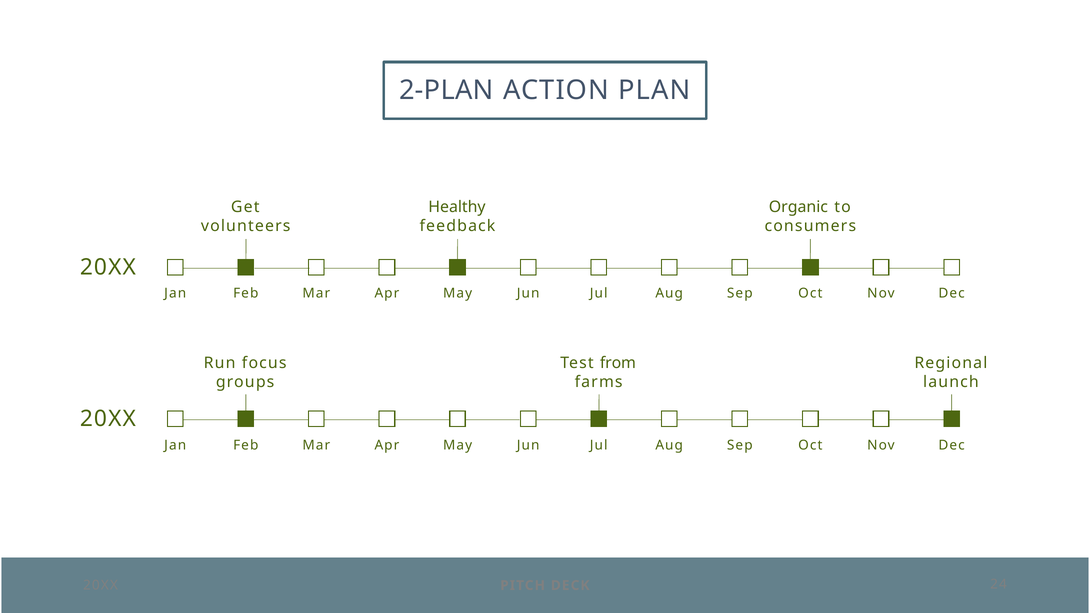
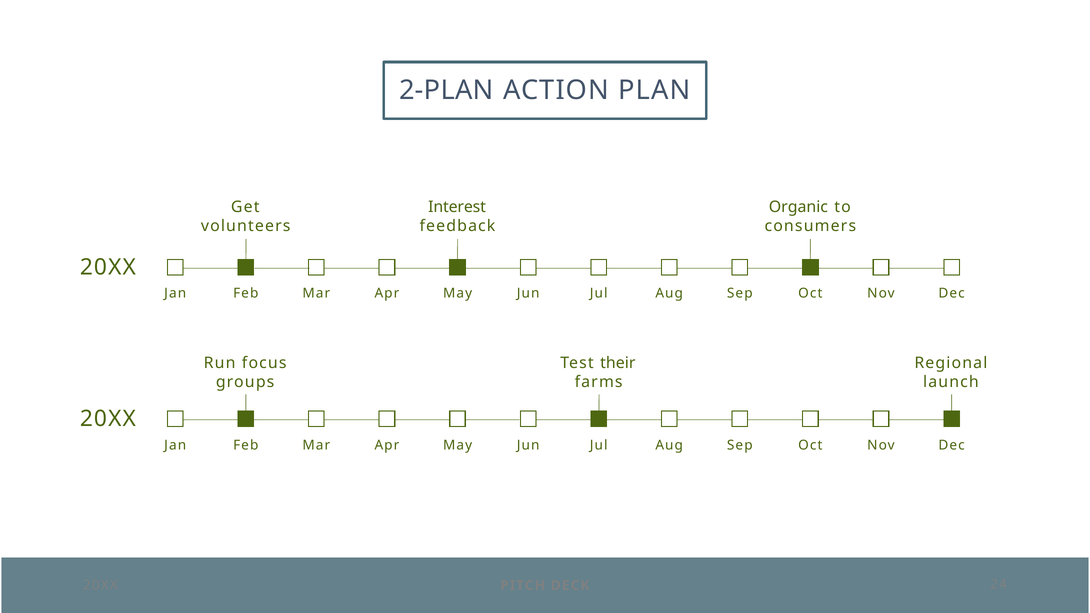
Healthy: Healthy -> Interest
from: from -> their
